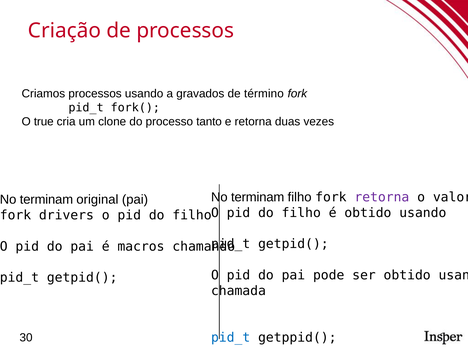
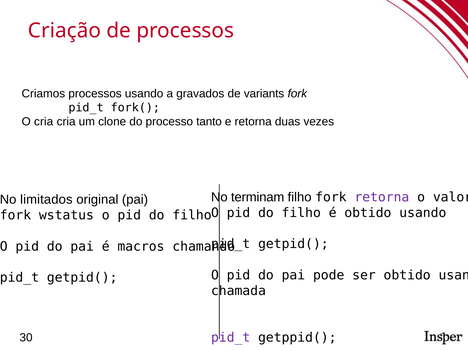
término: término -> variants
O true: true -> cria
terminam at (46, 200): terminam -> limitados
drivers: drivers -> wstatus
pid_t at (231, 338) colour: blue -> purple
